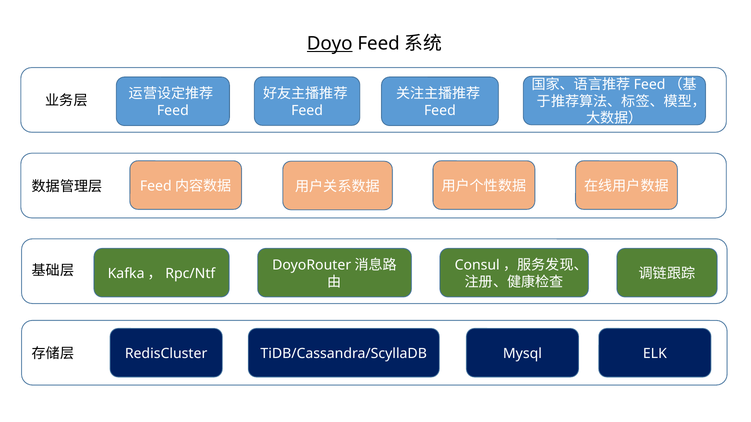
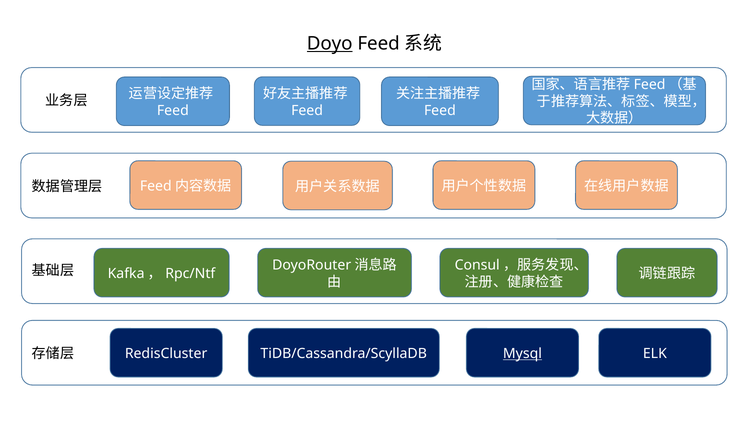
Mysql underline: none -> present
